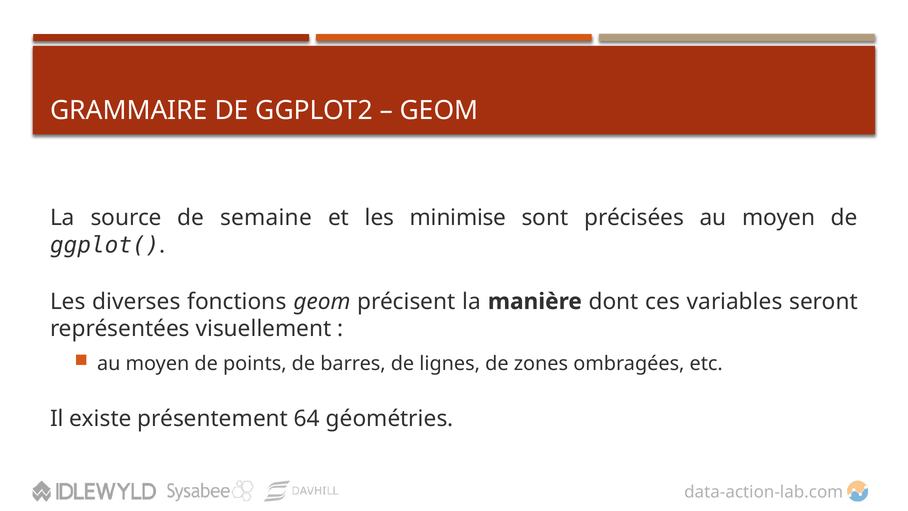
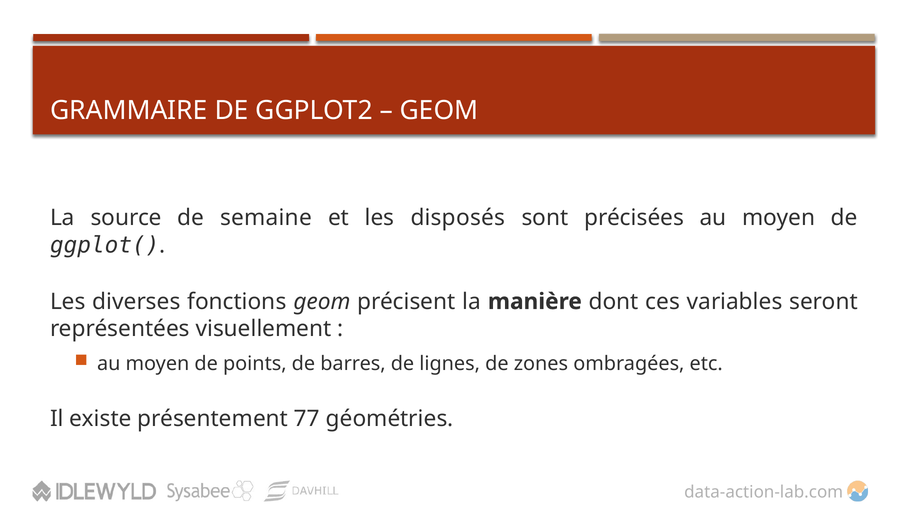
minimise: minimise -> disposés
64: 64 -> 77
